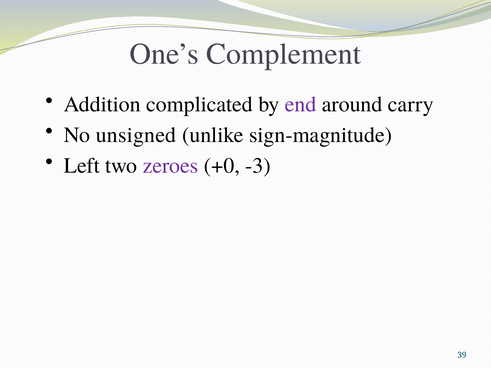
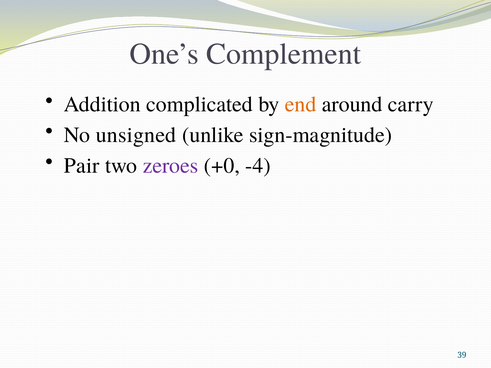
end colour: purple -> orange
Left: Left -> Pair
-3: -3 -> -4
